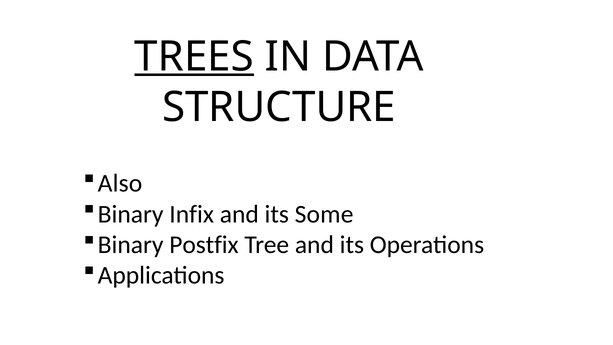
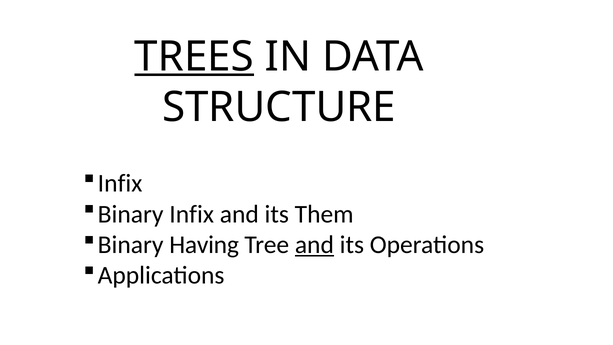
Also at (120, 183): Also -> Infix
Some: Some -> Them
Postfix: Postfix -> Having
and at (314, 245) underline: none -> present
